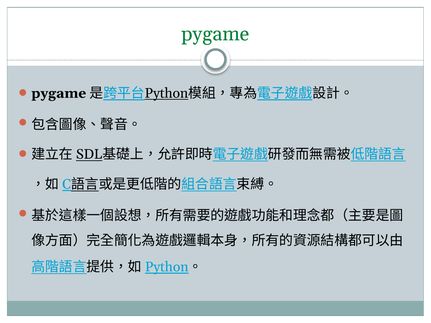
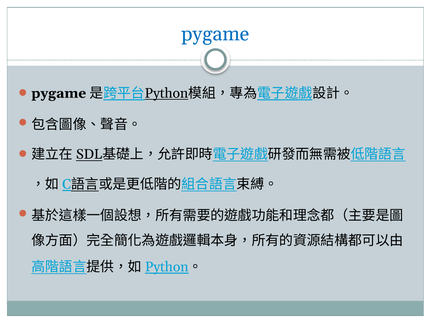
pygame colour: green -> blue
